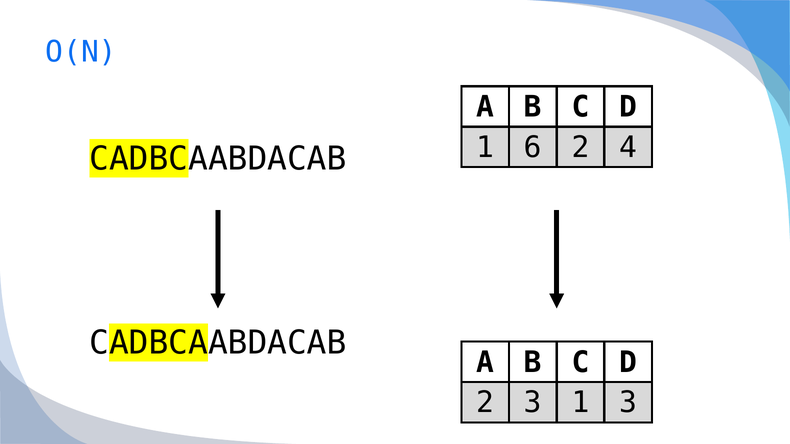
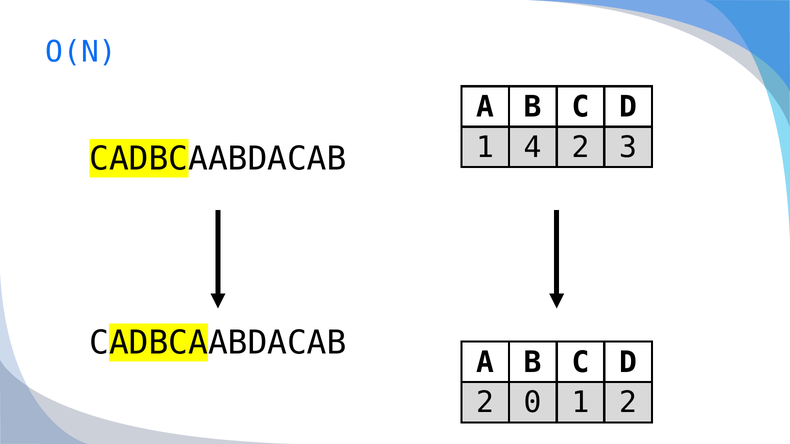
6: 6 -> 4
4: 4 -> 3
2 3: 3 -> 0
1 3: 3 -> 2
